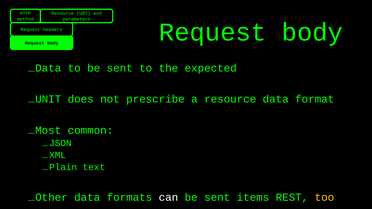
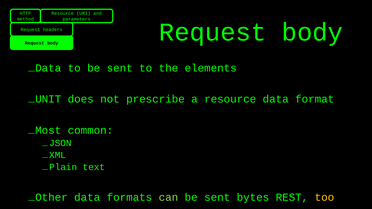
expected: expected -> elements
can colour: white -> light green
items: items -> bytes
